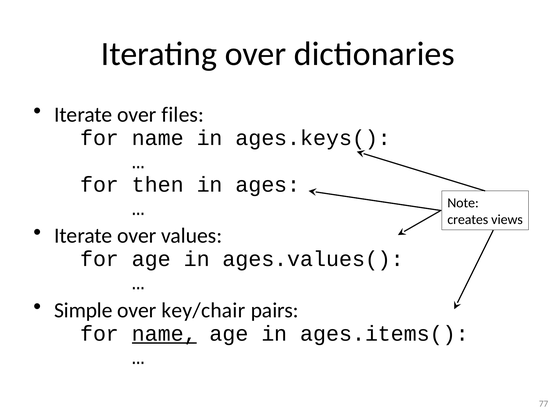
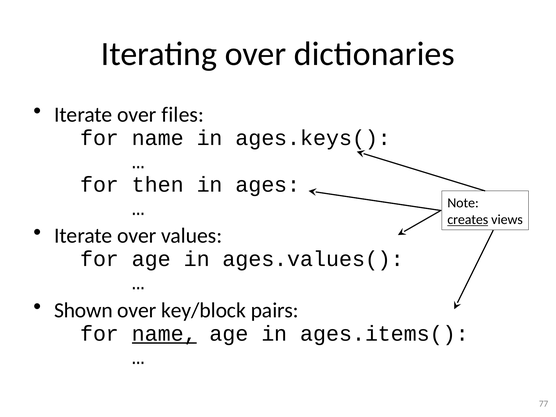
creates underline: none -> present
Simple: Simple -> Shown
key/chair: key/chair -> key/block
